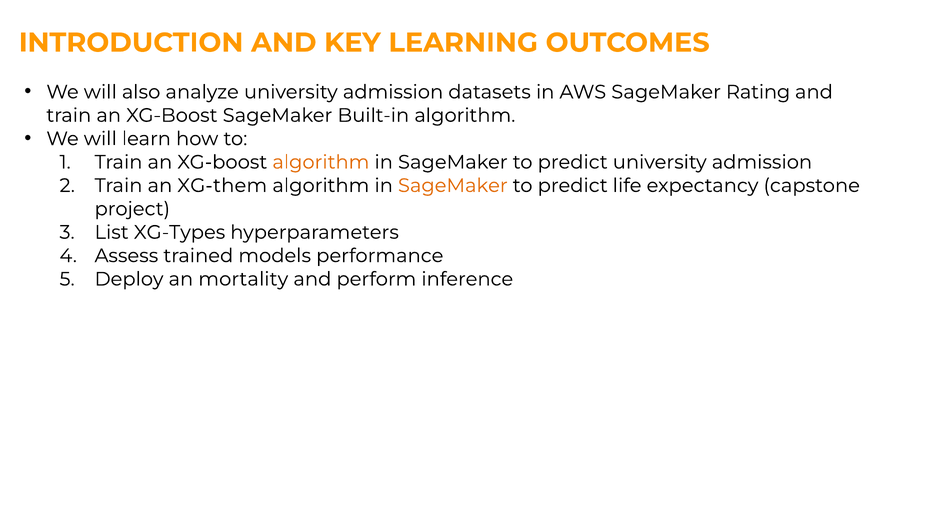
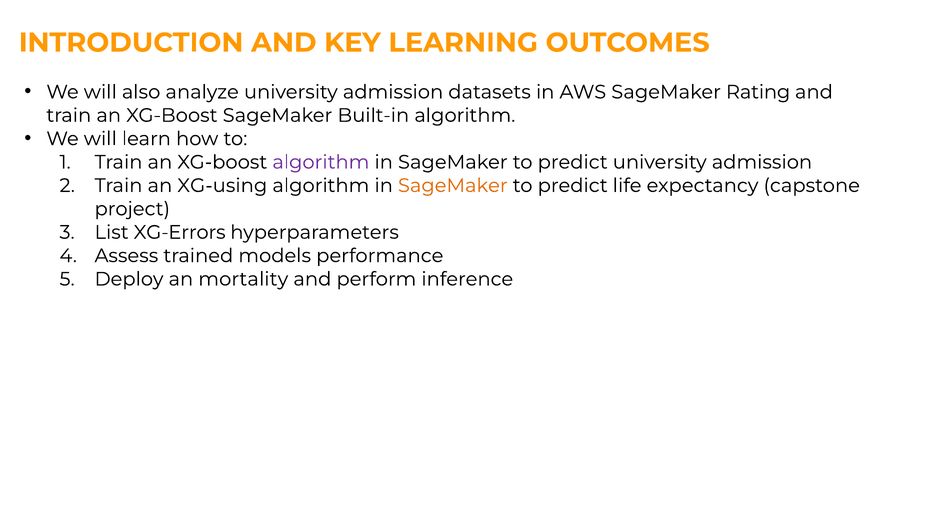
algorithm at (321, 162) colour: orange -> purple
XG-them: XG-them -> XG-using
XG-Types: XG-Types -> XG-Errors
